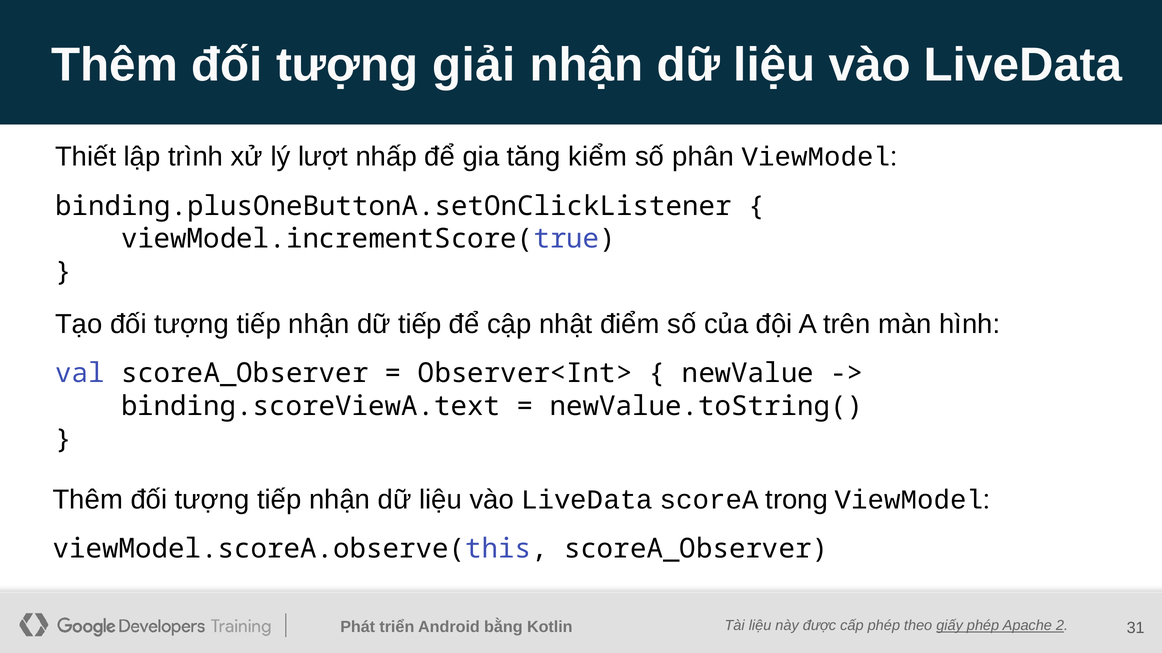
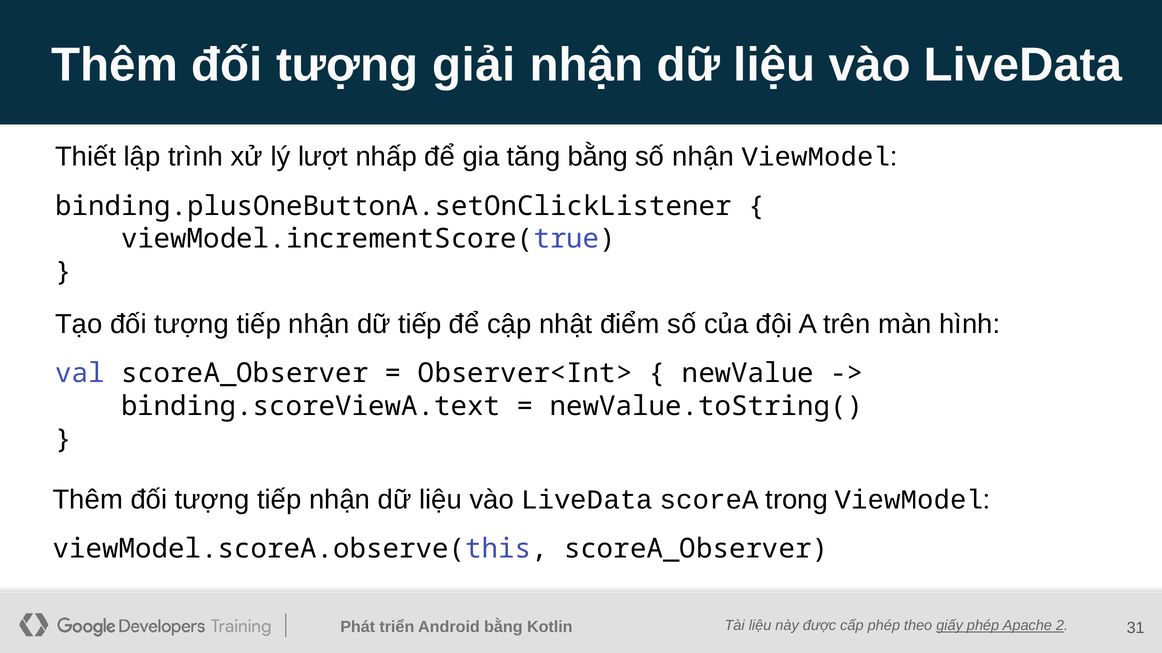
tăng kiểm: kiểm -> bằng
số phân: phân -> nhận
